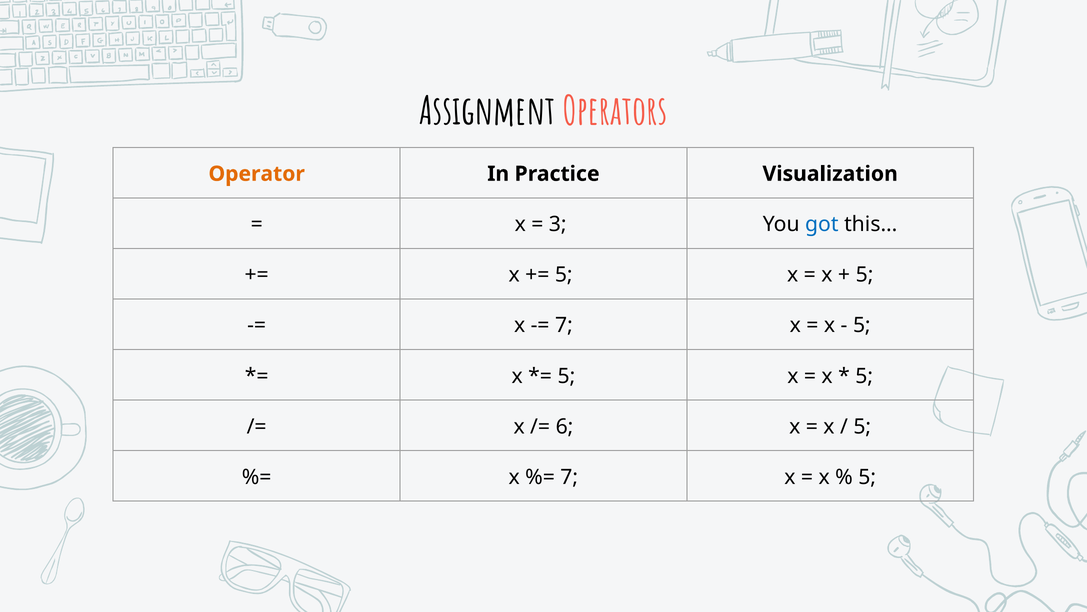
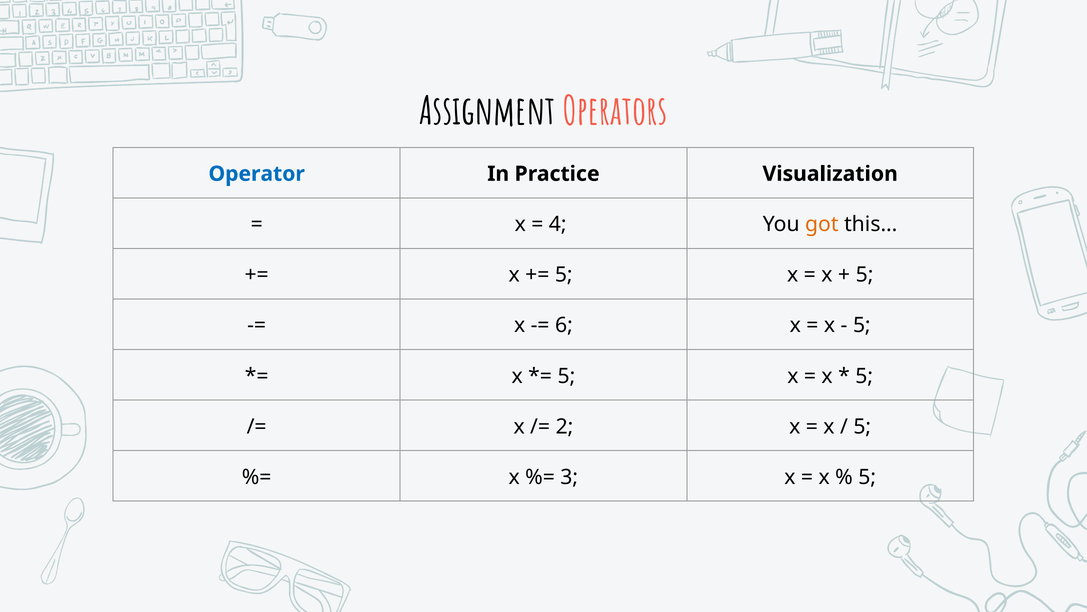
Operator colour: orange -> blue
3: 3 -> 4
got colour: blue -> orange
7 at (564, 325): 7 -> 6
6: 6 -> 2
7 at (569, 477): 7 -> 3
